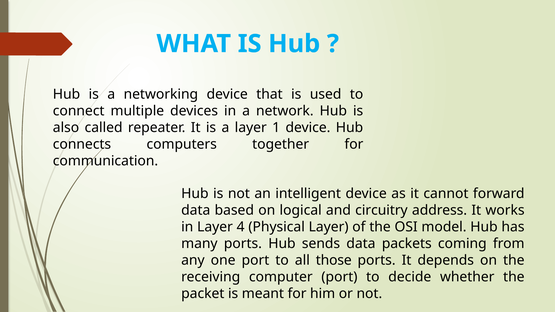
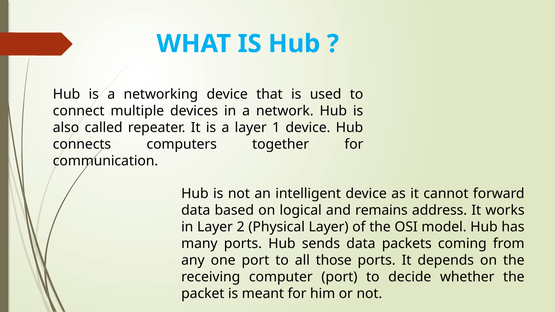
circuitry: circuitry -> remains
4: 4 -> 2
